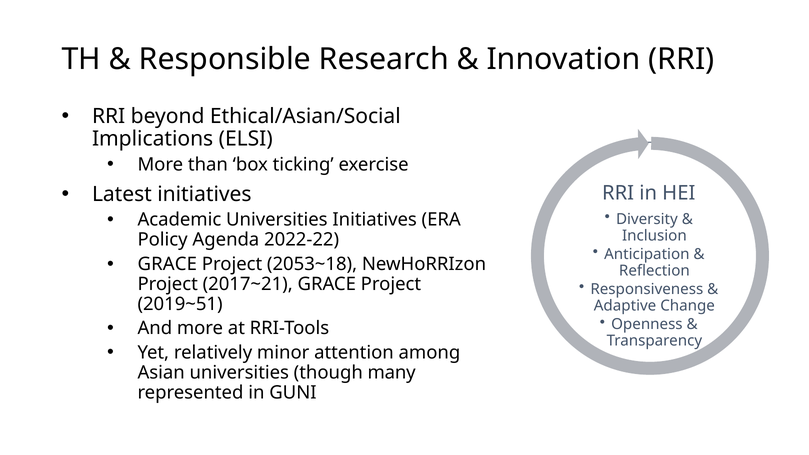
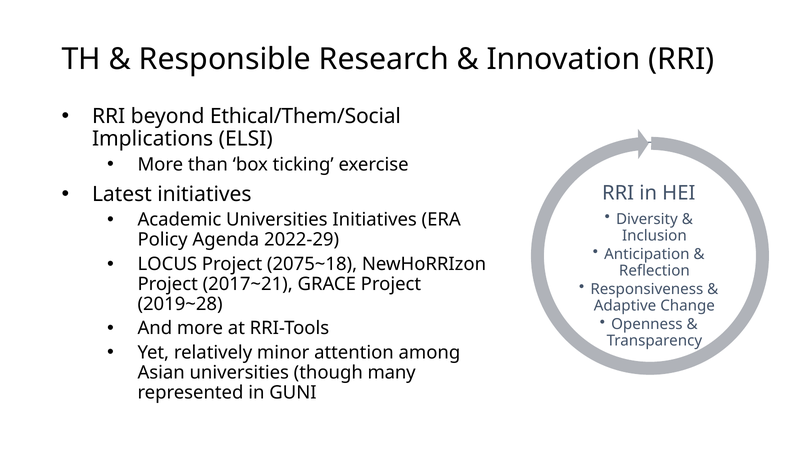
Ethical/Asian/Social: Ethical/Asian/Social -> Ethical/Them/Social
2022-22: 2022-22 -> 2022-29
GRACE at (167, 264): GRACE -> LOCUS
2053~18: 2053~18 -> 2075~18
2019~51: 2019~51 -> 2019~28
